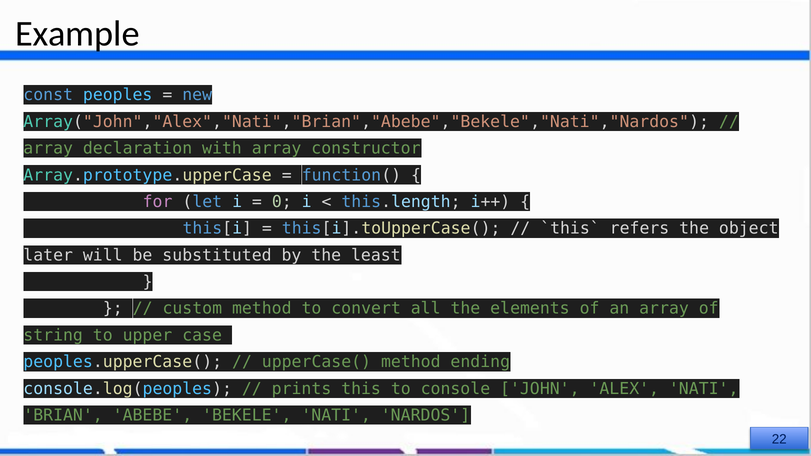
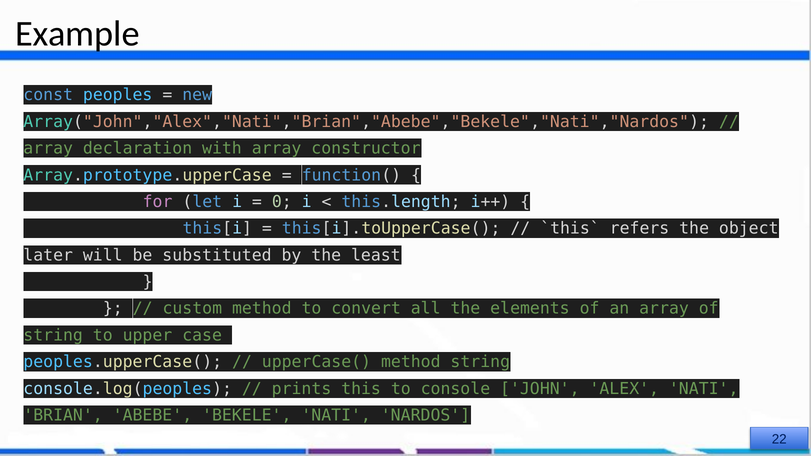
method ending: ending -> string
